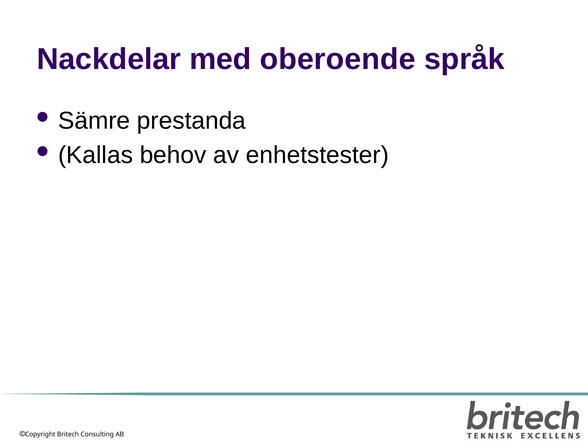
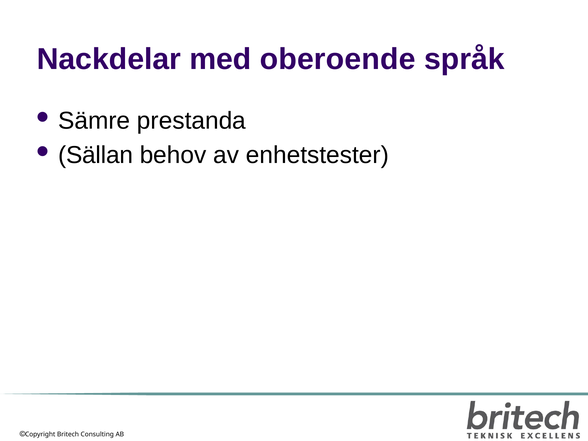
Kallas: Kallas -> Sällan
